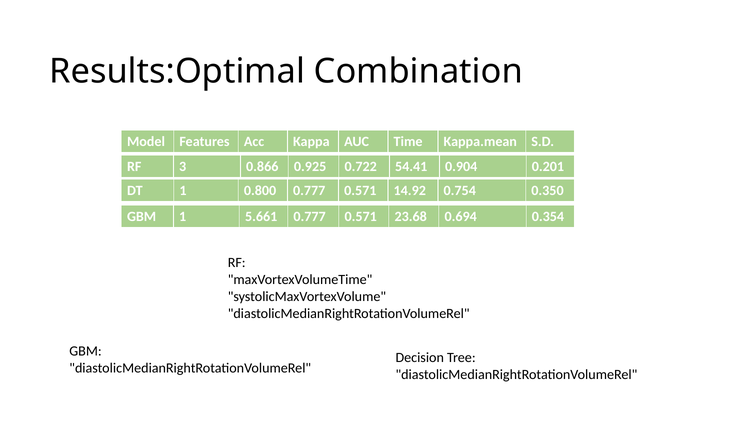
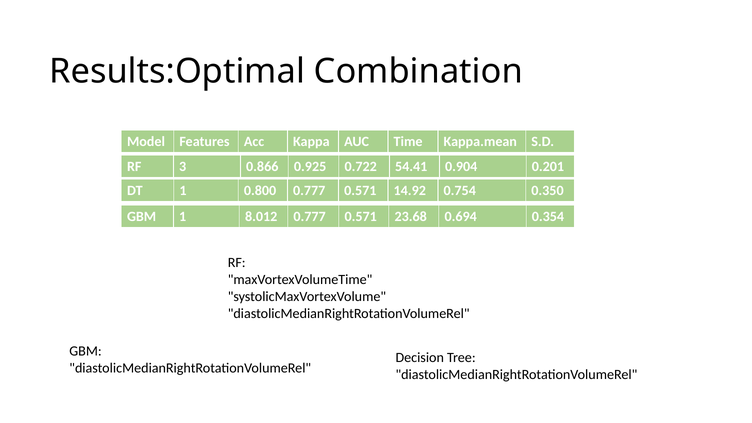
5.661: 5.661 -> 8.012
